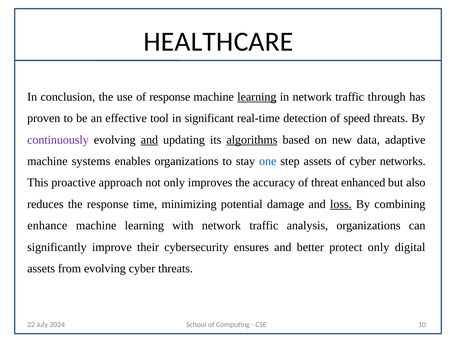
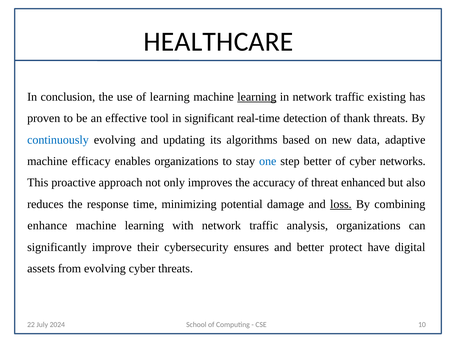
of response: response -> learning
through: through -> existing
speed: speed -> thank
continuously colour: purple -> blue
and at (149, 140) underline: present -> none
algorithms underline: present -> none
systems: systems -> efficacy
step assets: assets -> better
protect only: only -> have
